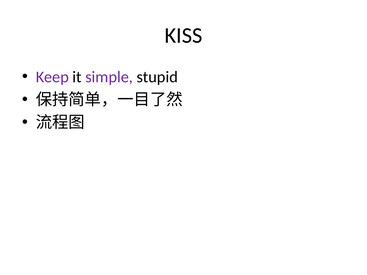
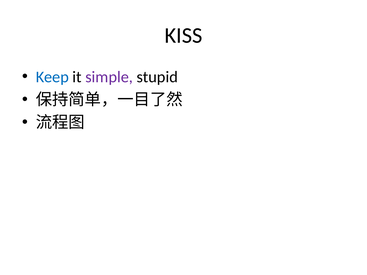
Keep colour: purple -> blue
